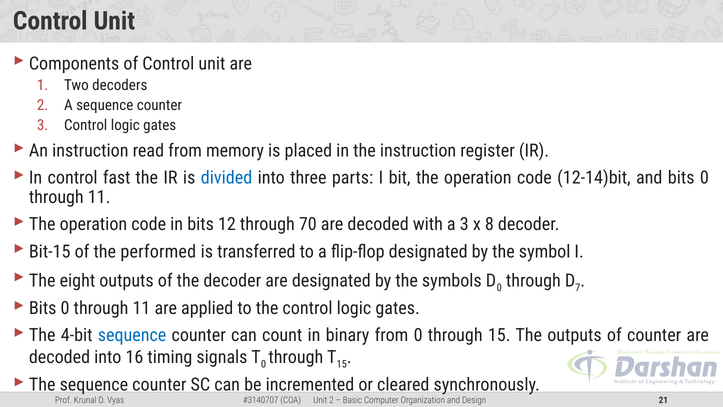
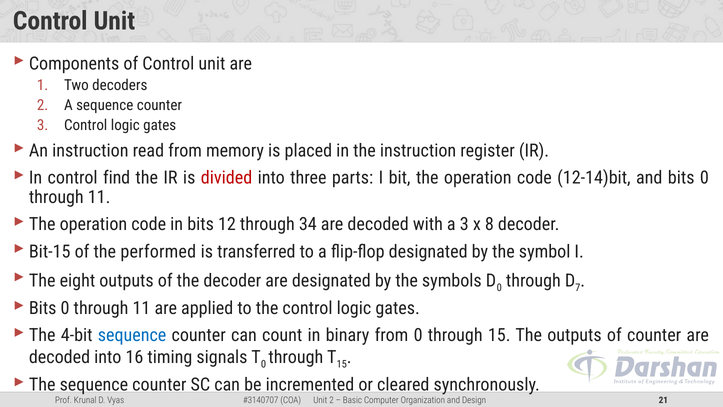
fast: fast -> find
divided colour: blue -> red
70: 70 -> 34
